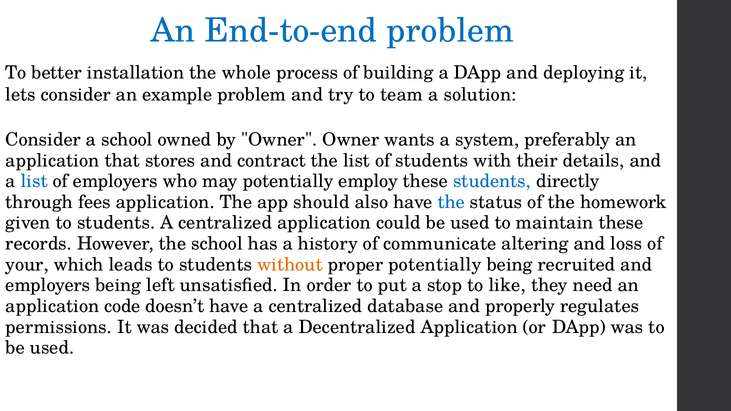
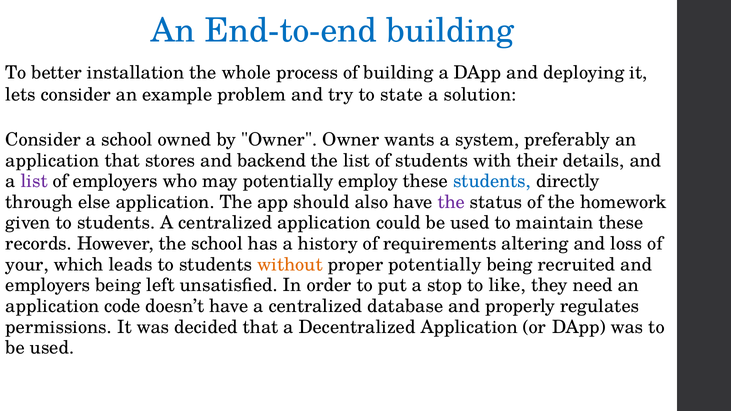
End-to-end problem: problem -> building
team: team -> state
contract: contract -> backend
list at (34, 181) colour: blue -> purple
fees: fees -> else
the at (451, 202) colour: blue -> purple
communicate: communicate -> requirements
